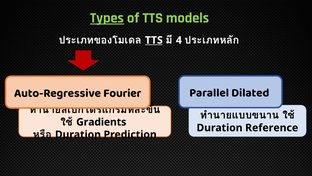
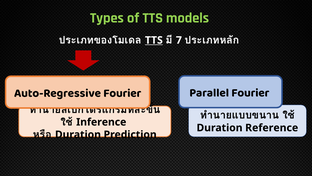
Types underline: present -> none
4: 4 -> 7
Parallel Dilated: Dilated -> Fourier
Gradients: Gradients -> Inference
